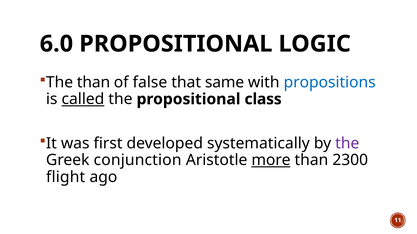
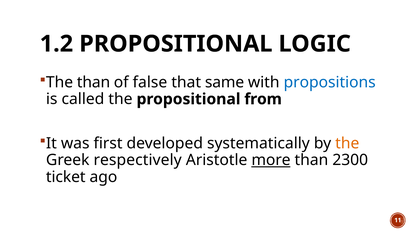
6.0: 6.0 -> 1.2
called underline: present -> none
class: class -> from
the at (347, 144) colour: purple -> orange
conjunction: conjunction -> respectively
flight: flight -> ticket
